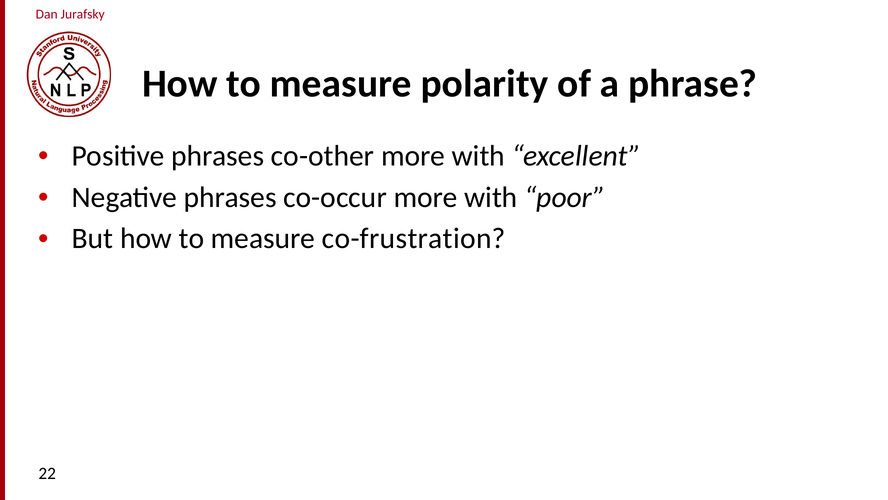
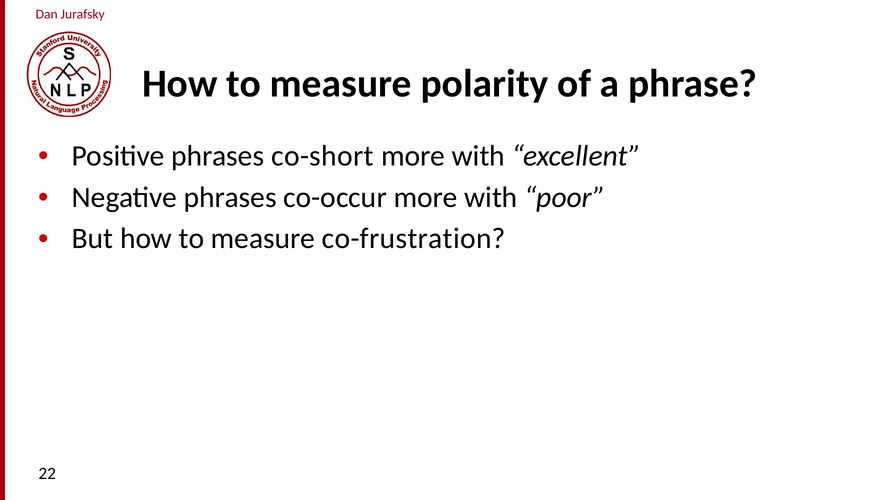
co-other: co-other -> co-short
